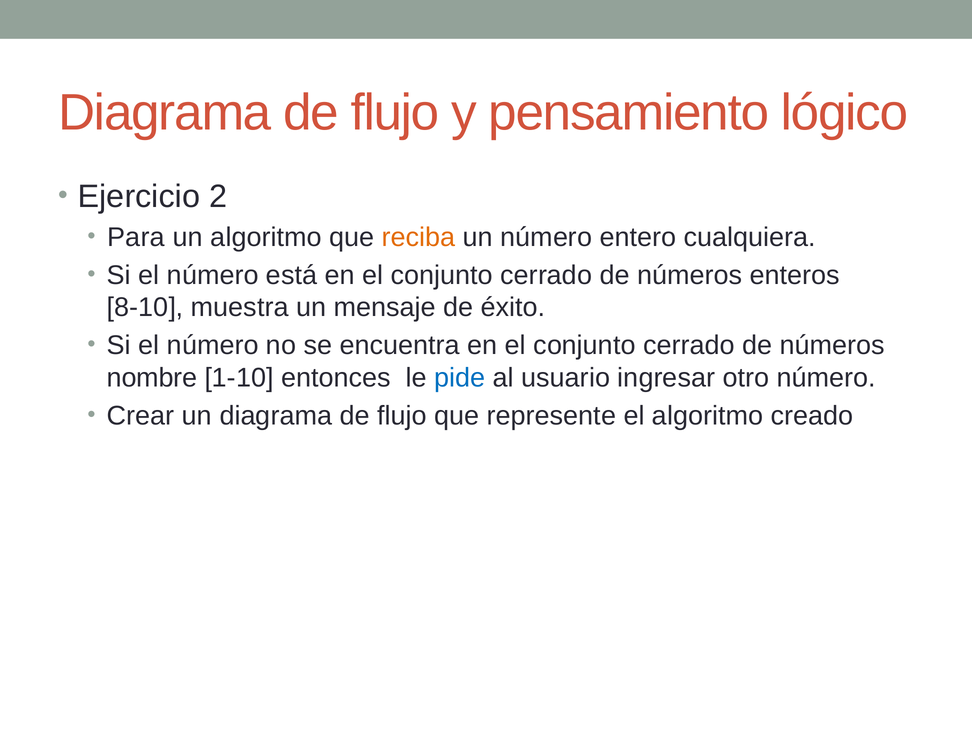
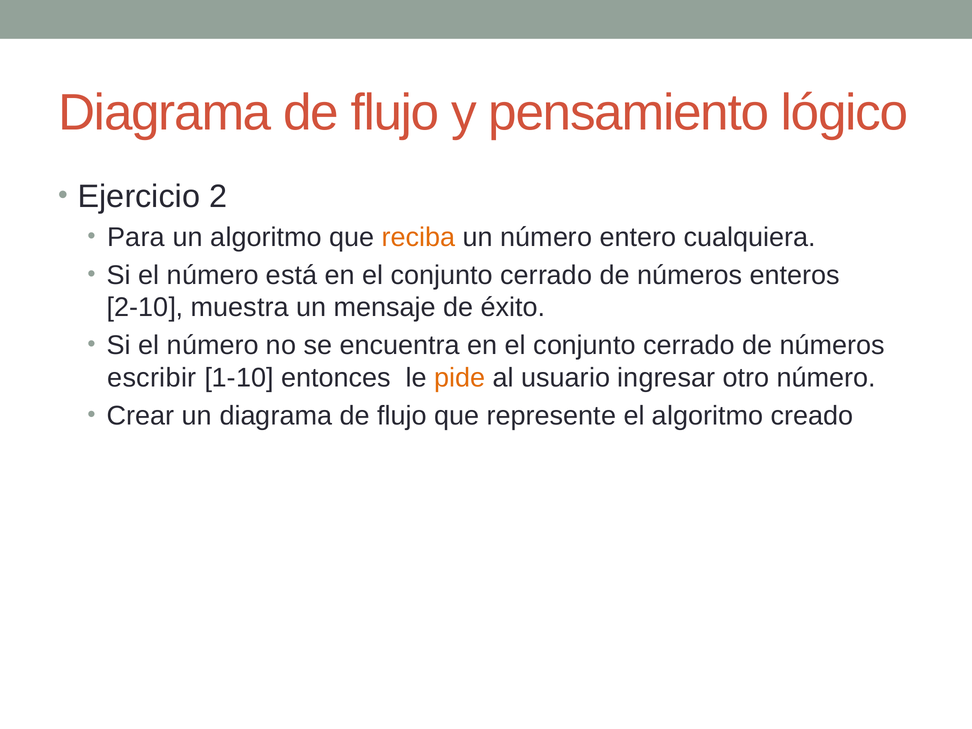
8-10: 8-10 -> 2-10
nombre: nombre -> escribir
pide colour: blue -> orange
